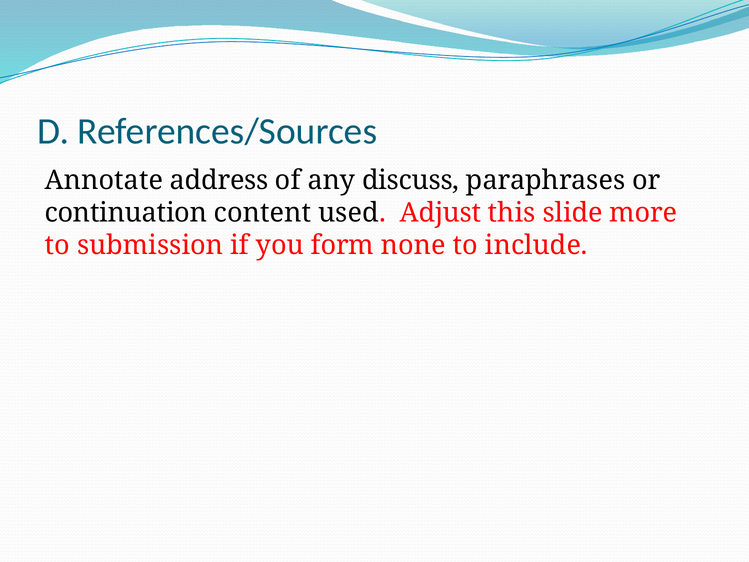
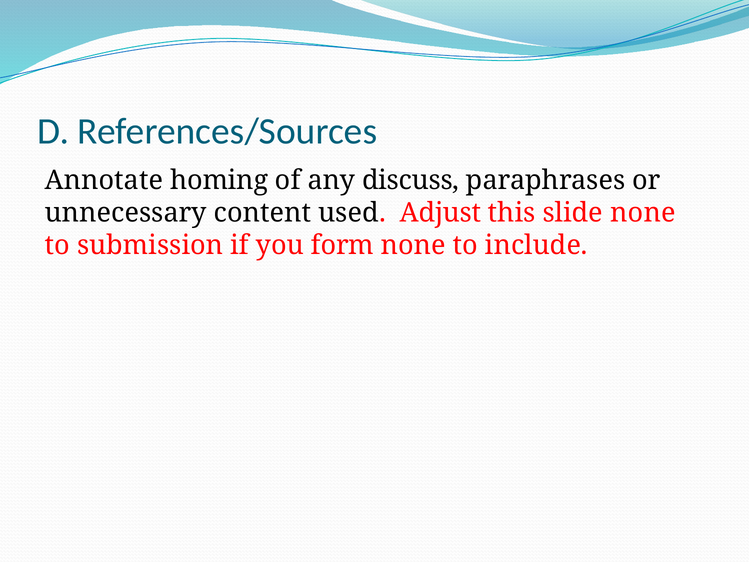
address: address -> homing
continuation: continuation -> unnecessary
slide more: more -> none
